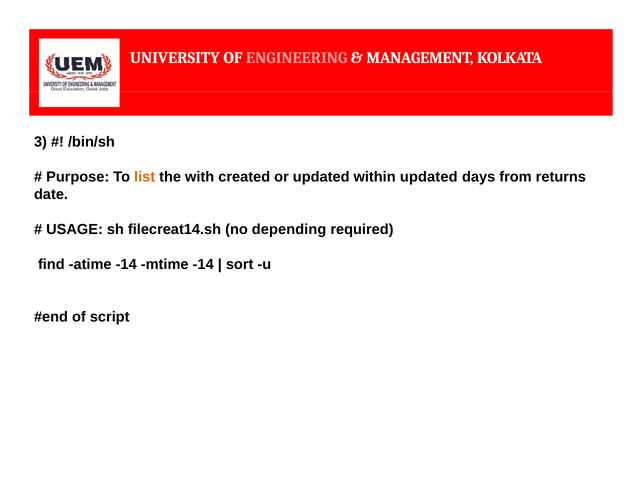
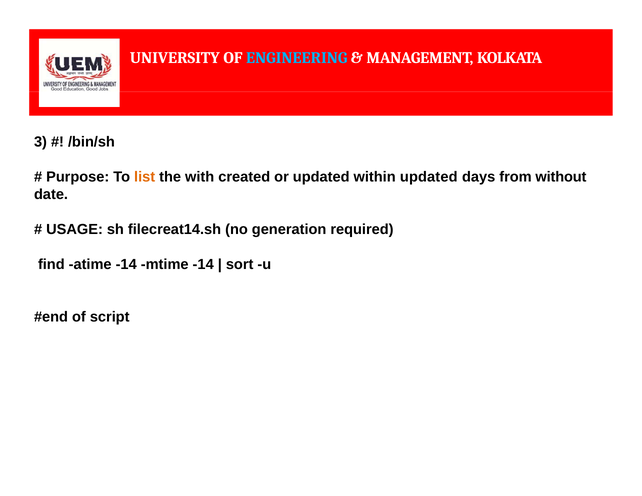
ENGINEERING colour: pink -> light blue
returns: returns -> without
depending: depending -> generation
